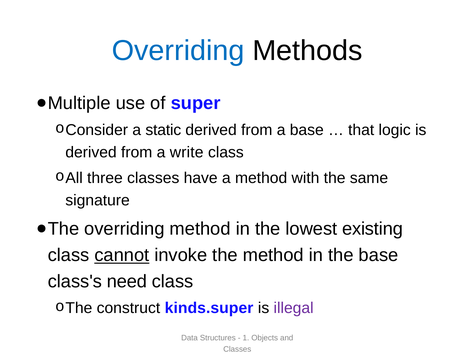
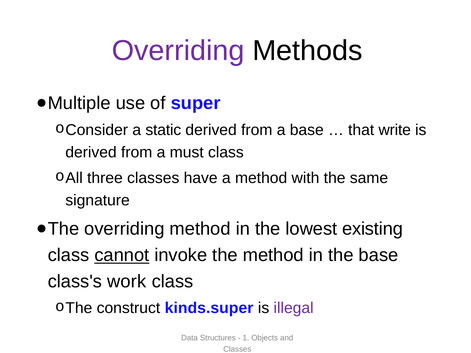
Overriding at (178, 51) colour: blue -> purple
logic: logic -> write
write: write -> must
need: need -> work
